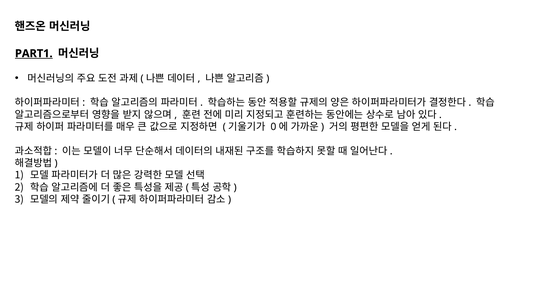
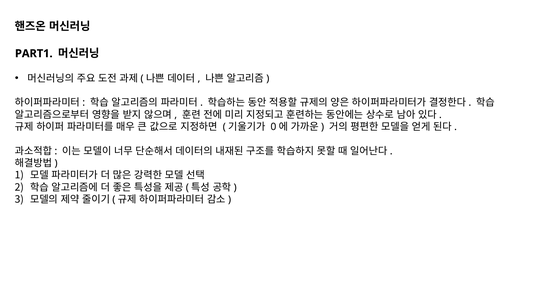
PART1 underline: present -> none
